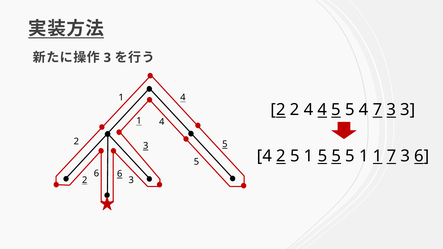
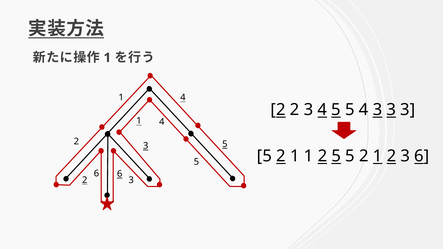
3 at (107, 58): 3 -> 1
2 2 4: 4 -> 3
4 7: 7 -> 3
4 at (264, 156): 4 -> 5
5 at (295, 156): 5 -> 1
5 at (322, 156): 5 -> 2
5 5 1: 1 -> 2
7 at (391, 156): 7 -> 2
